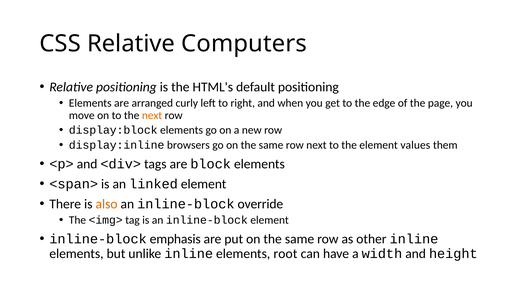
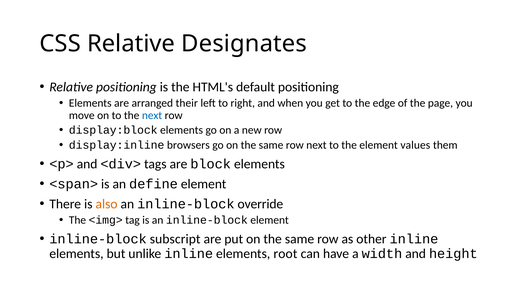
Computers: Computers -> Designates
curly: curly -> their
next at (152, 115) colour: orange -> blue
linked: linked -> define
emphasis: emphasis -> subscript
